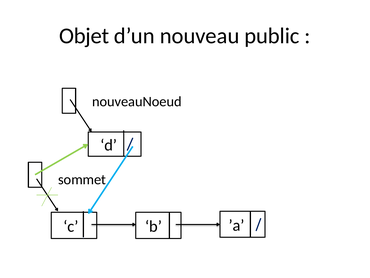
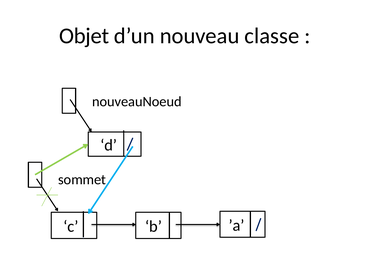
public: public -> classe
